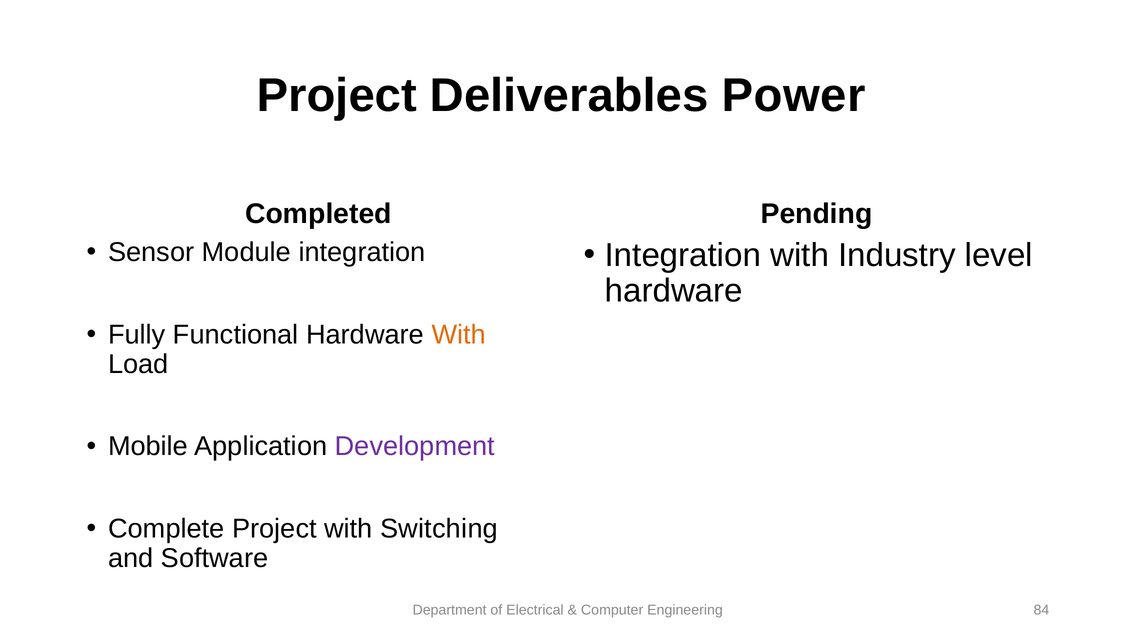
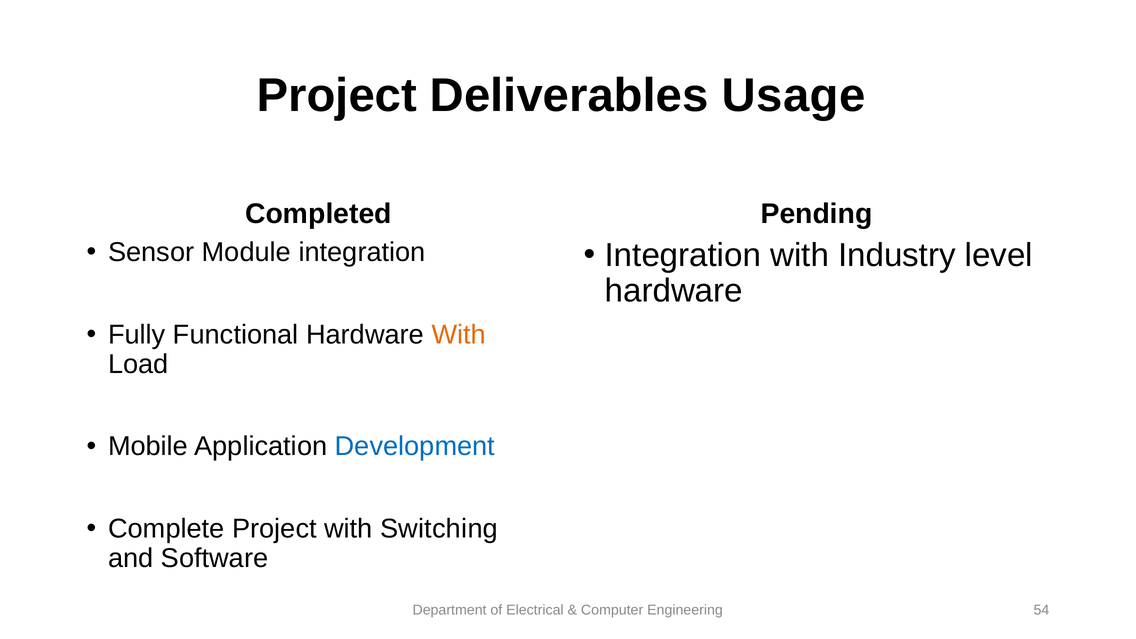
Power: Power -> Usage
Development colour: purple -> blue
84: 84 -> 54
